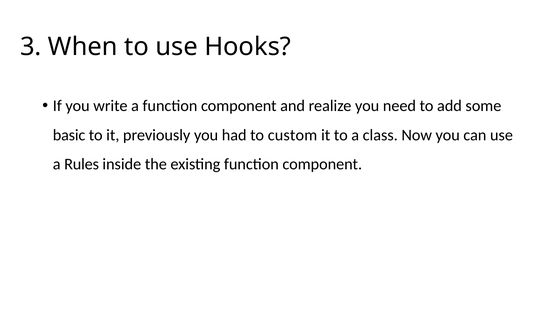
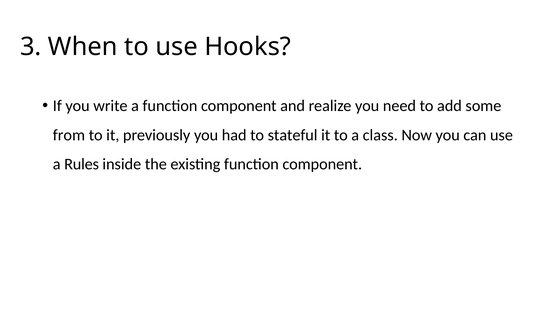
basic: basic -> from
custom: custom -> stateful
